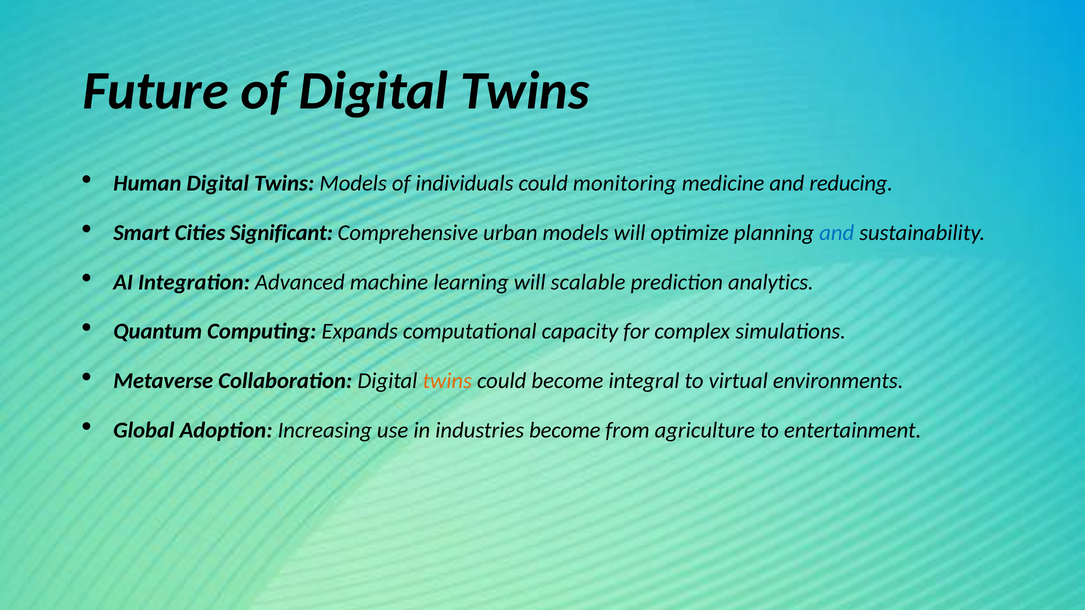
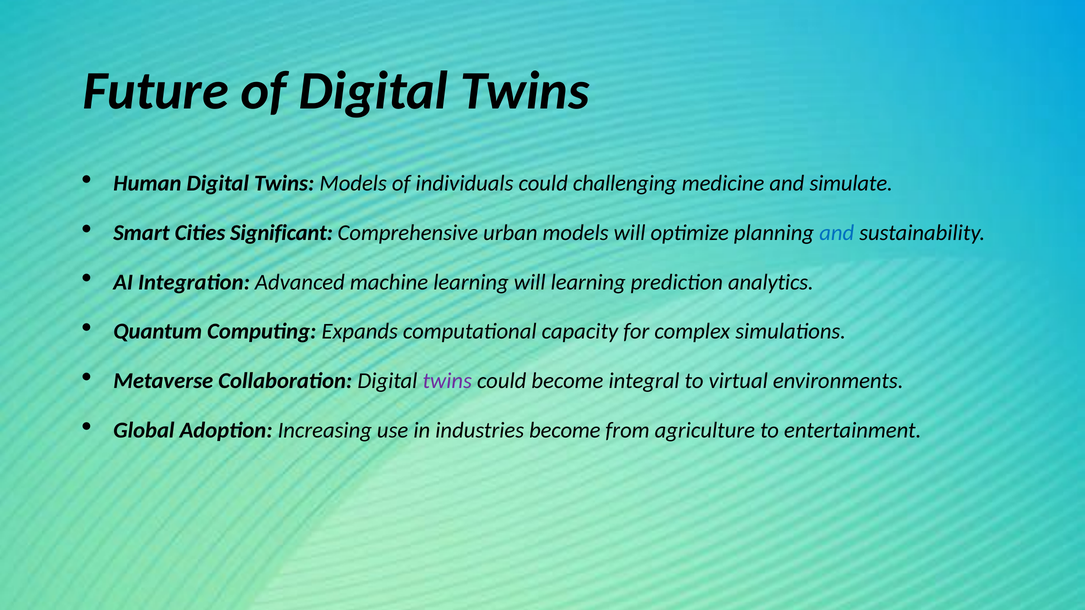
monitoring: monitoring -> challenging
reducing: reducing -> simulate
will scalable: scalable -> learning
twins at (447, 381) colour: orange -> purple
